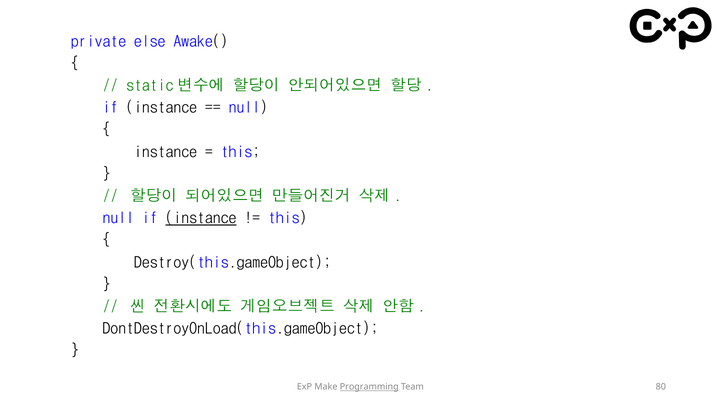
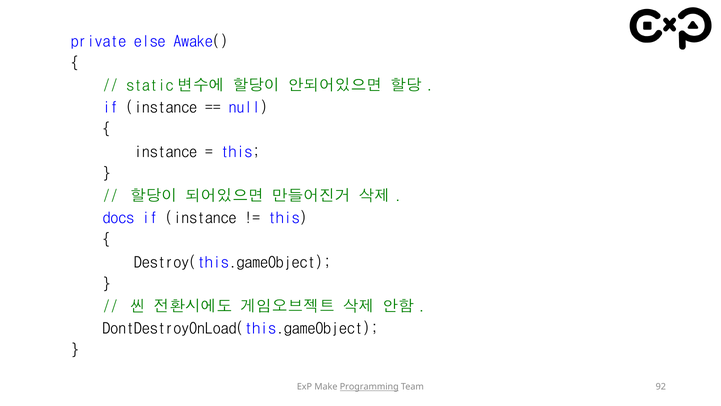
null at (118, 218): null -> docs
instance at (201, 218) underline: present -> none
80: 80 -> 92
